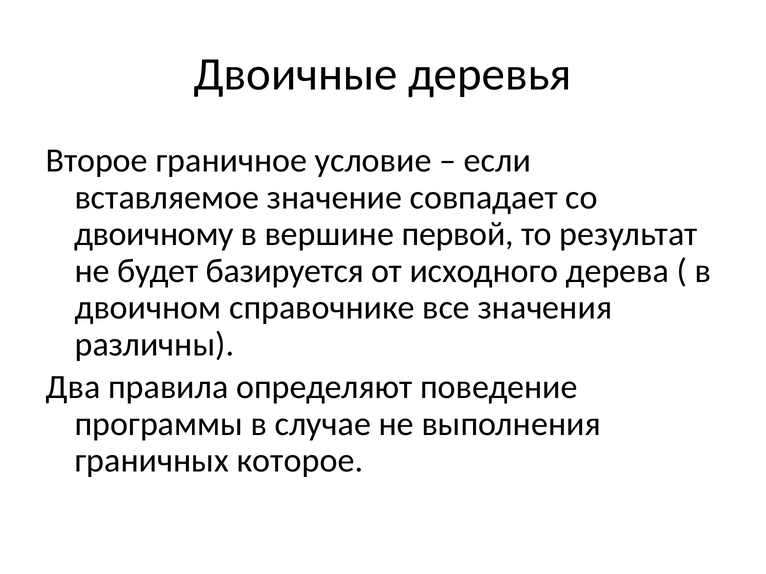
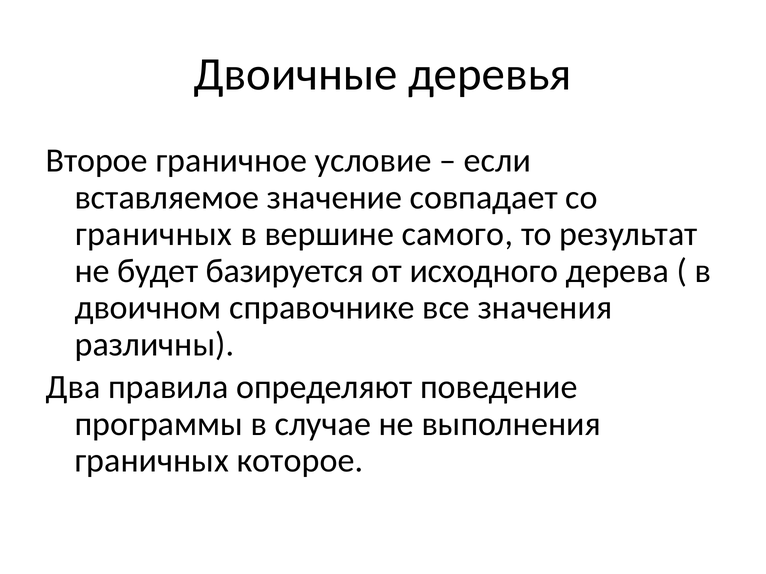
двоичному at (154, 234): двоичному -> граничных
первой: первой -> самого
